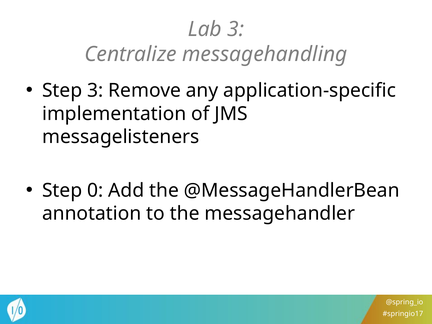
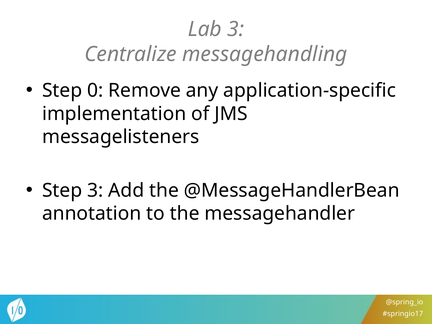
Step 3: 3 -> 0
Step 0: 0 -> 3
